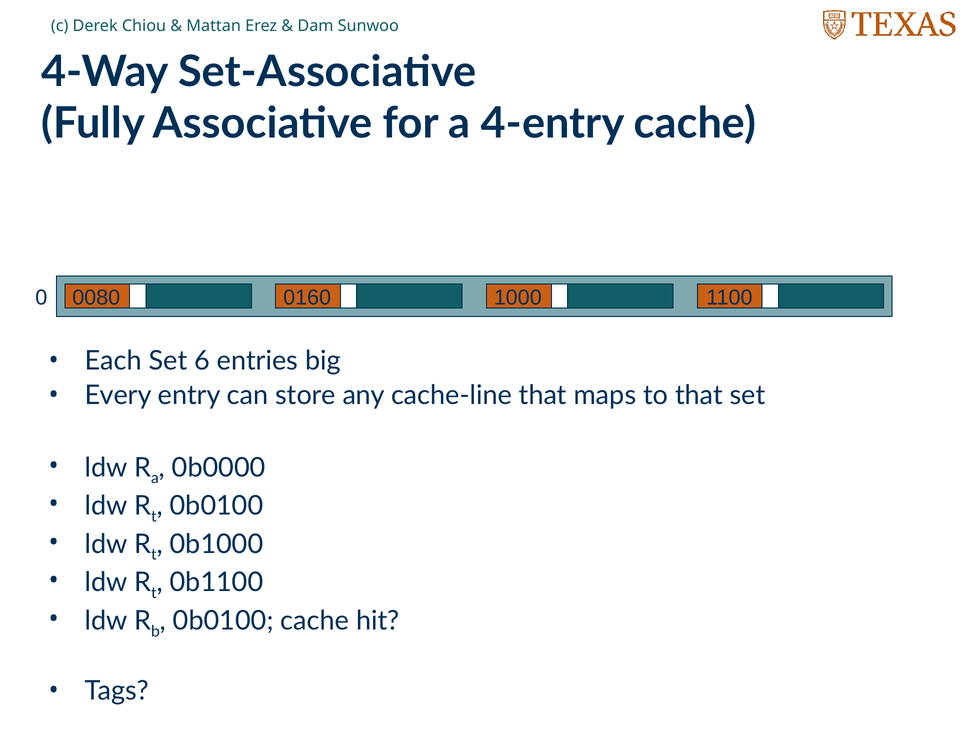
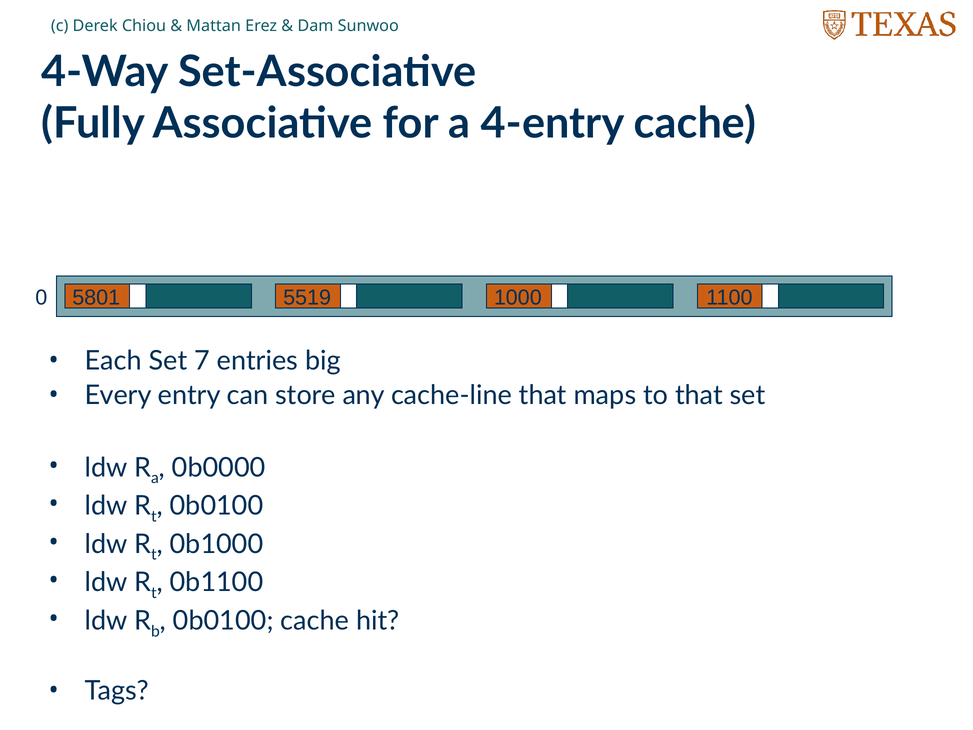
0080: 0080 -> 5801
0160: 0160 -> 5519
6: 6 -> 7
